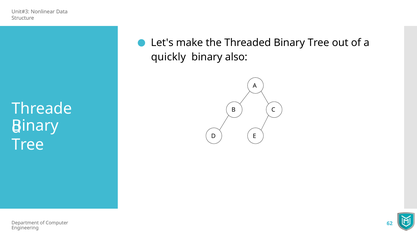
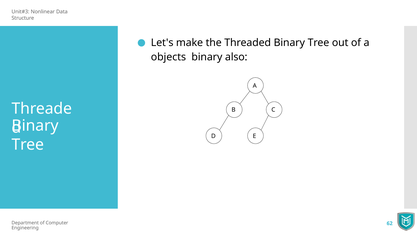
quickly: quickly -> objects
